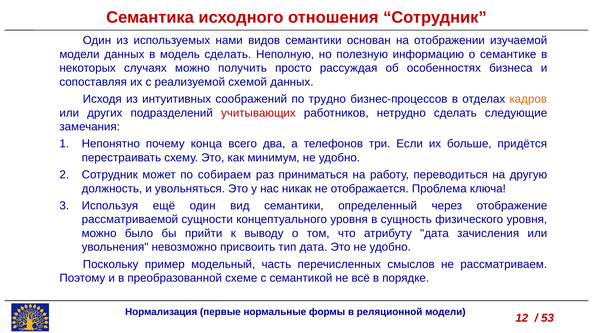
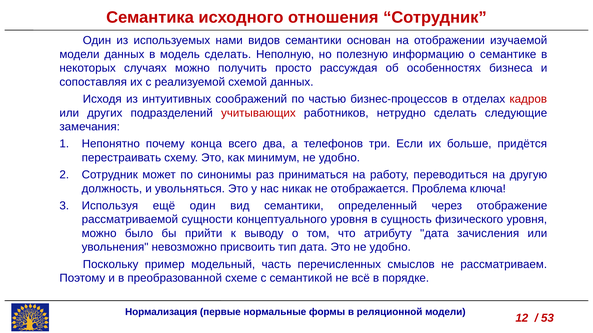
трудно: трудно -> частью
кадров colour: orange -> red
собираем: собираем -> синонимы
